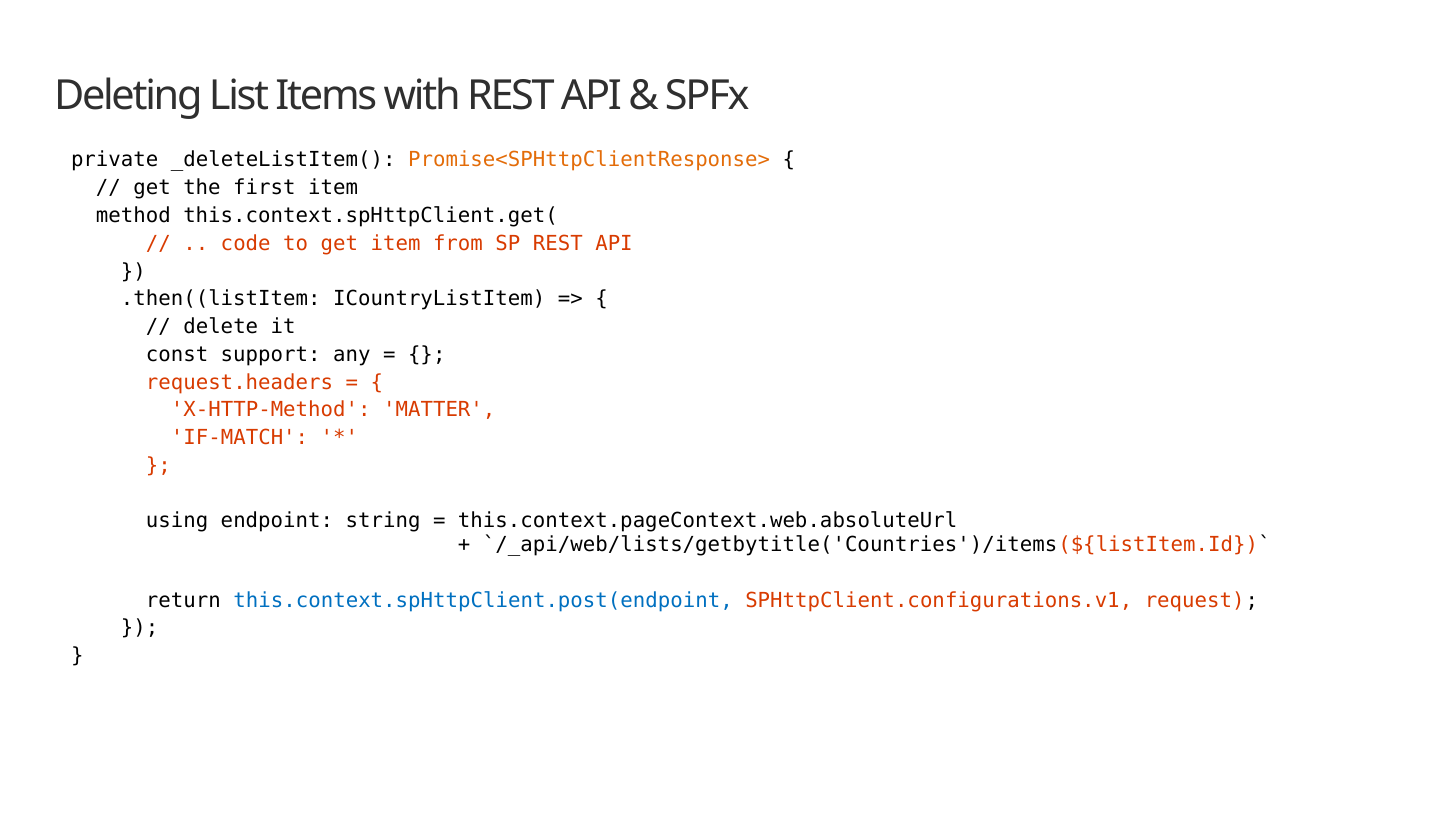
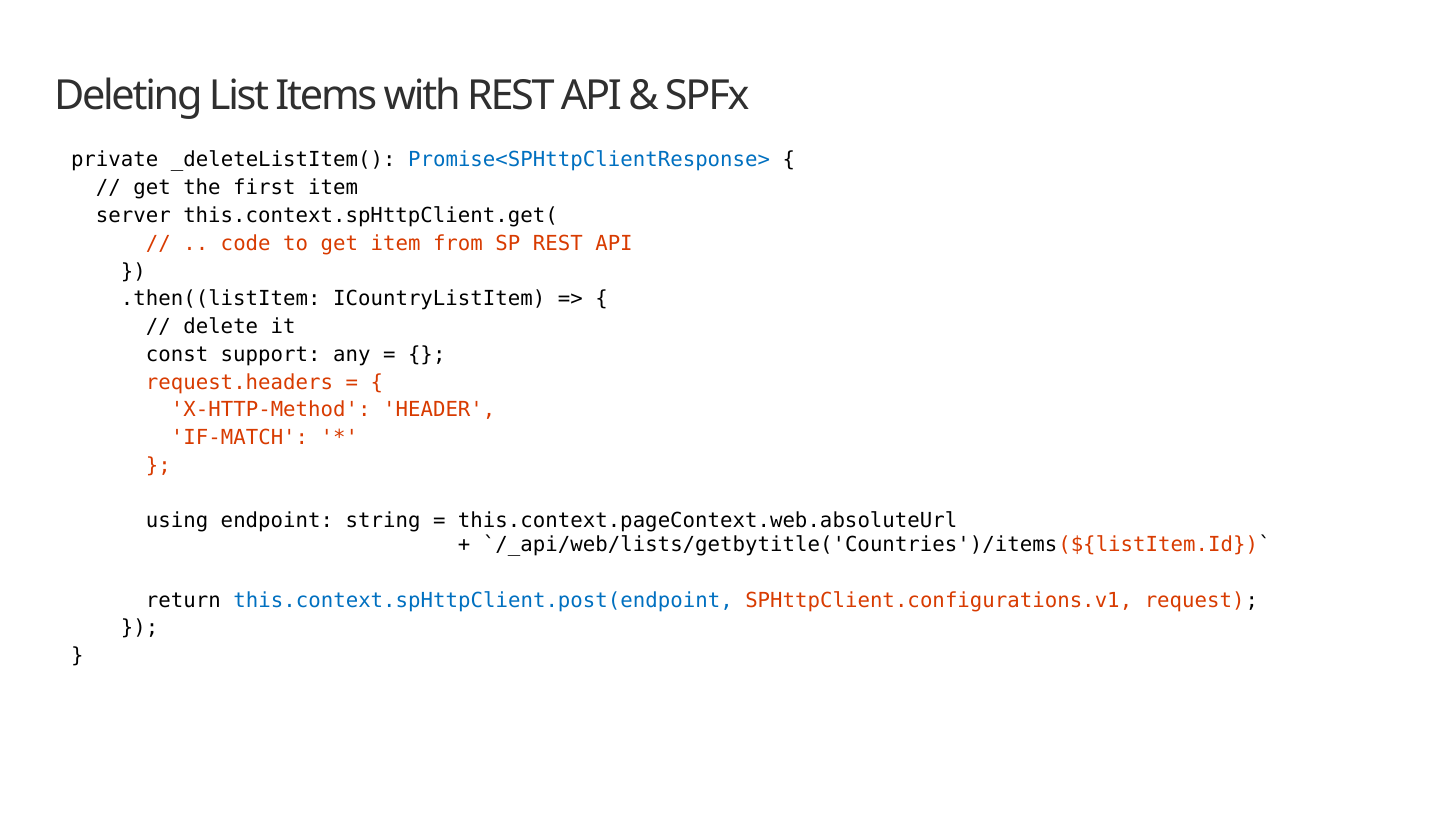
Promise<SPHttpClientResponse> colour: orange -> blue
method: method -> server
MATTER: MATTER -> HEADER
